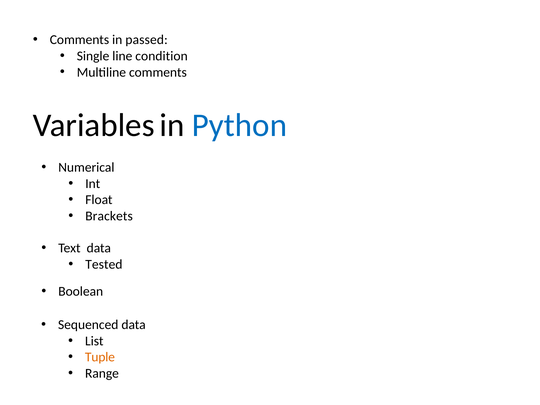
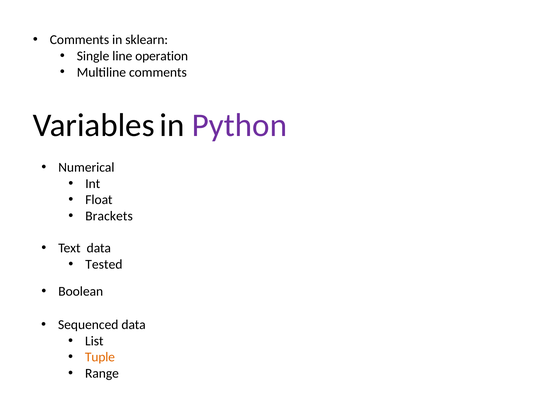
passed: passed -> sklearn
condition: condition -> operation
Python colour: blue -> purple
